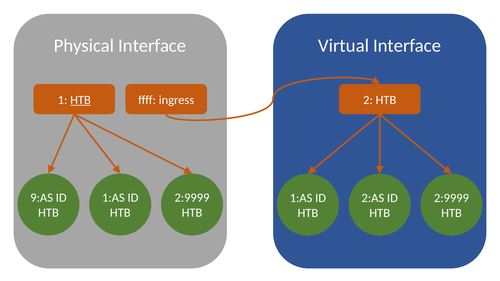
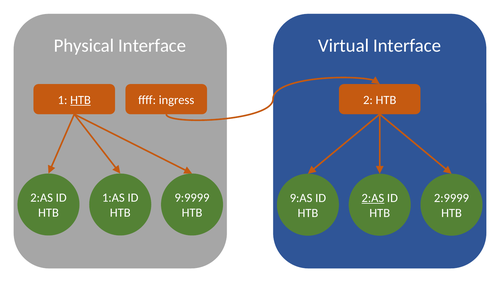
9:AS at (42, 198): 9:AS -> 2:AS
2:9999 at (192, 198): 2:9999 -> 9:9999
1:AS at (301, 198): 1:AS -> 9:AS
2:AS at (373, 198) underline: none -> present
